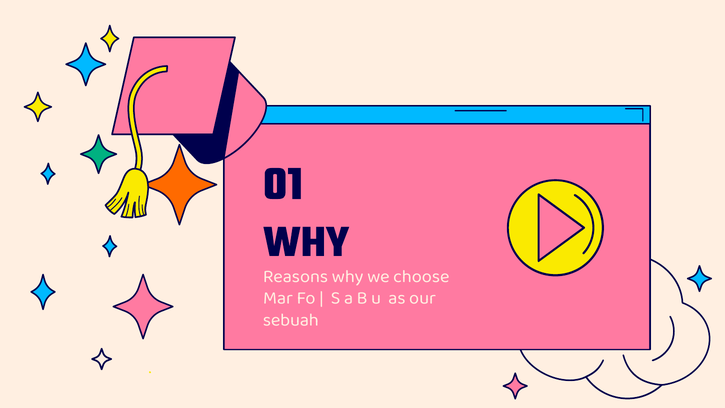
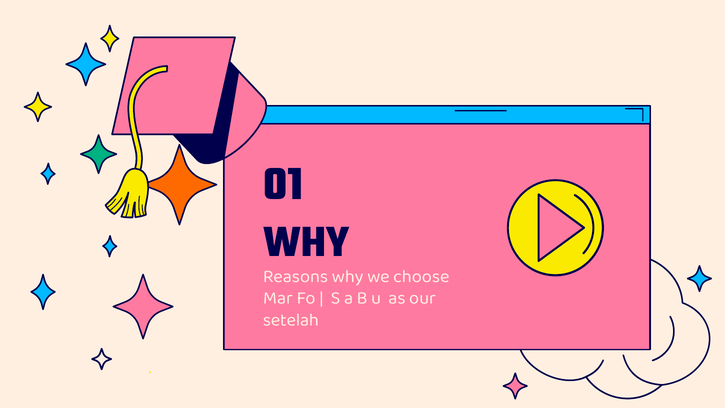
sebuah: sebuah -> setelah
